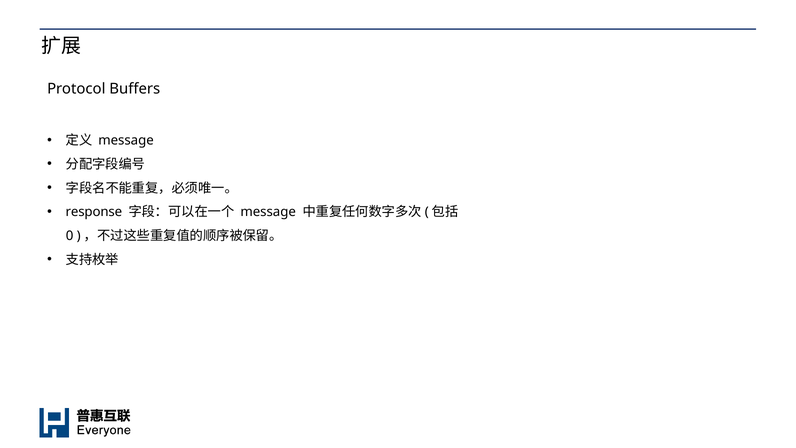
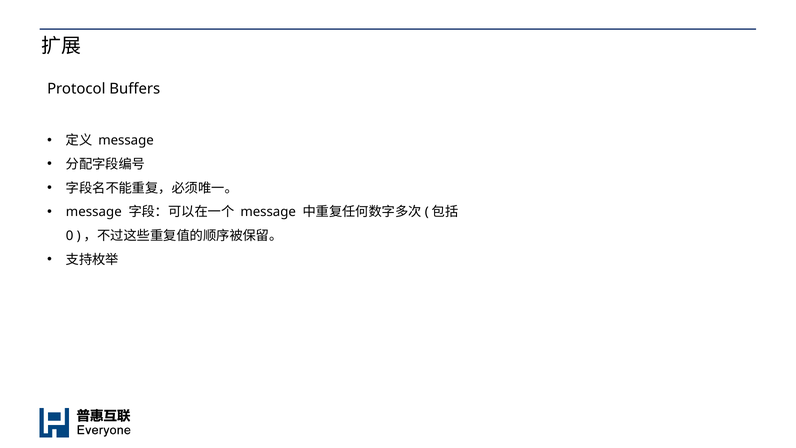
response at (94, 212): response -> message
